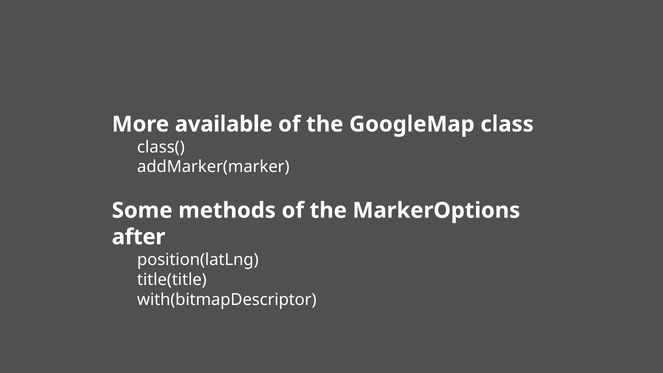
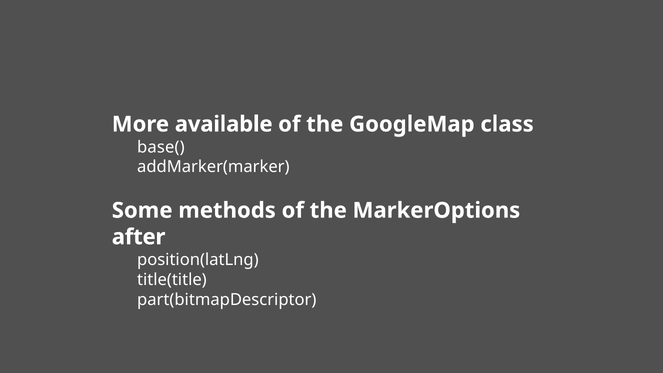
class(: class( -> base(
with(bitmapDescriptor: with(bitmapDescriptor -> part(bitmapDescriptor
